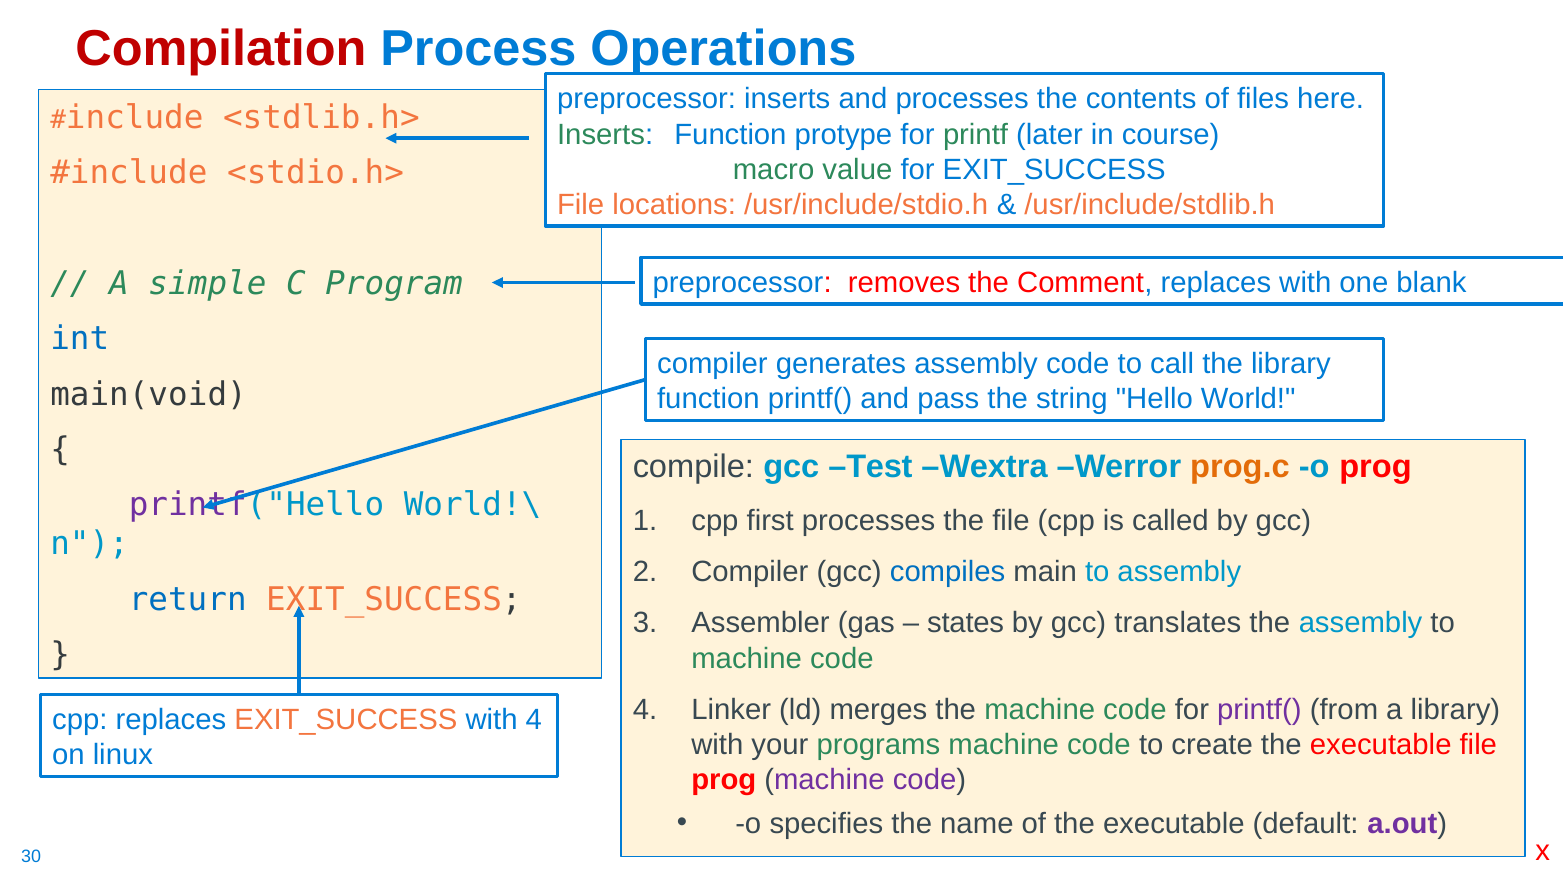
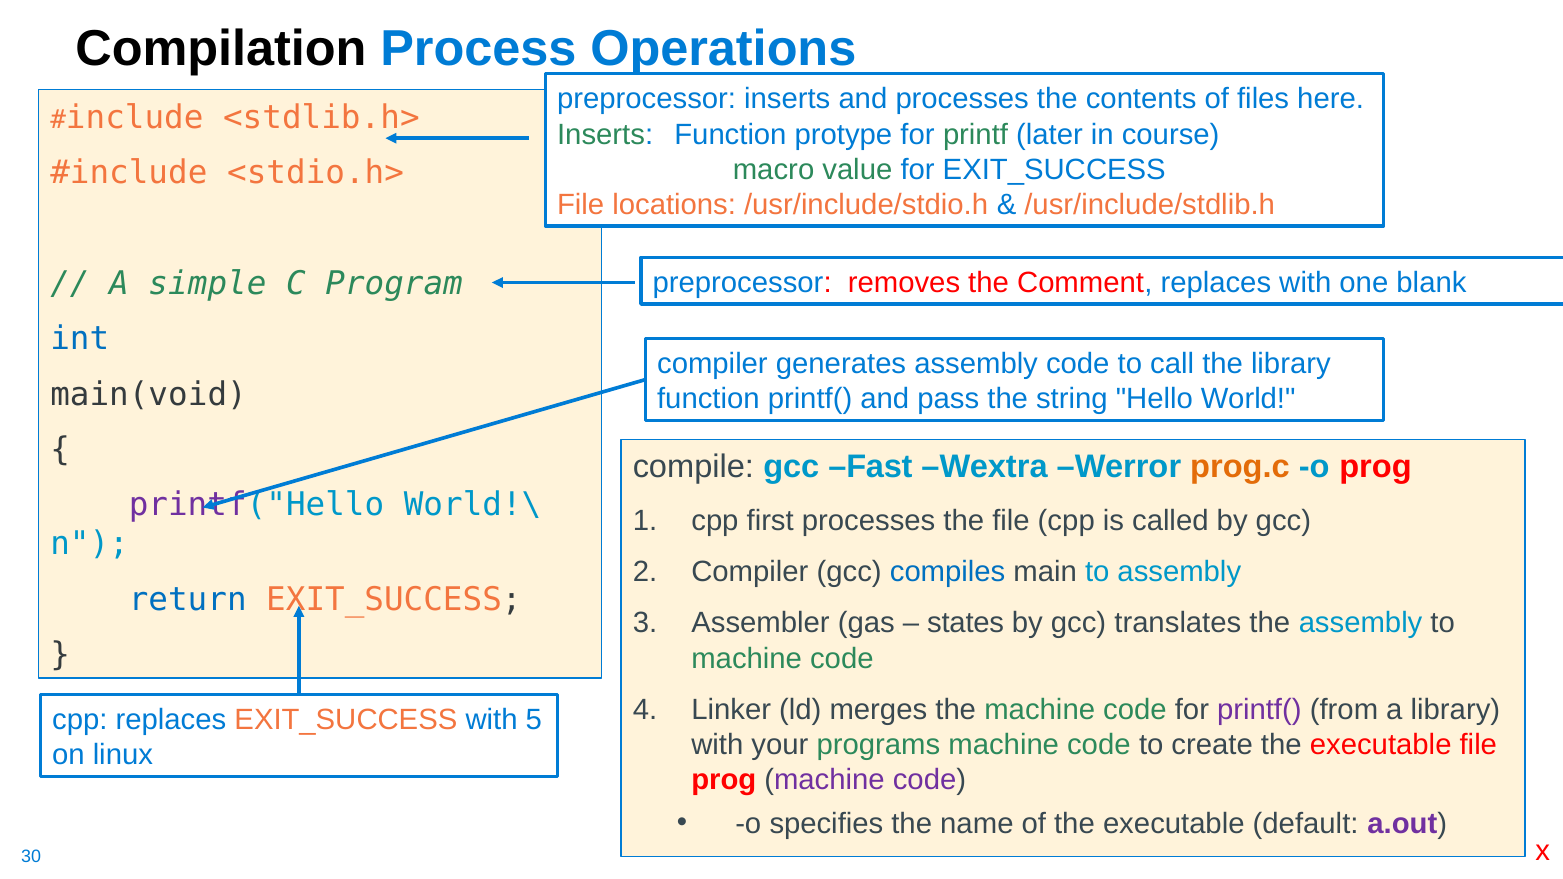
Compilation colour: red -> black
Test: Test -> Fast
with 4: 4 -> 5
